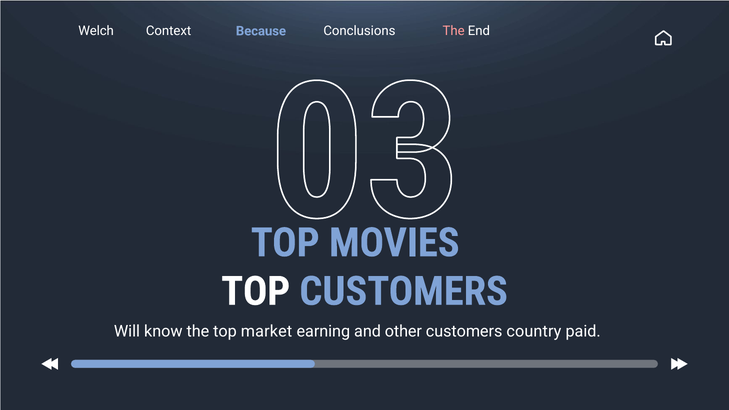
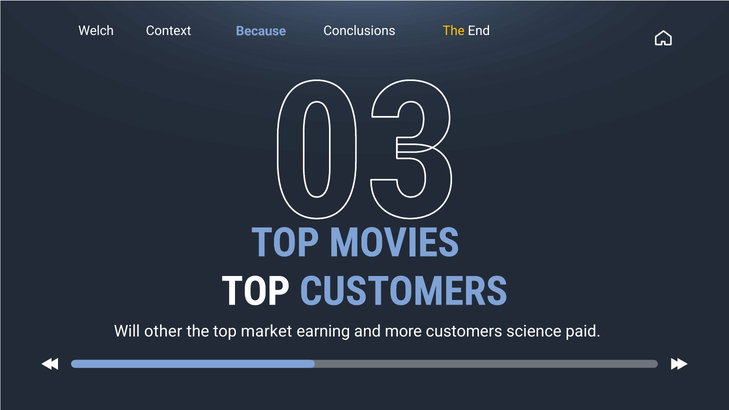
The at (454, 31) colour: pink -> yellow
know: know -> other
other: other -> more
country: country -> science
